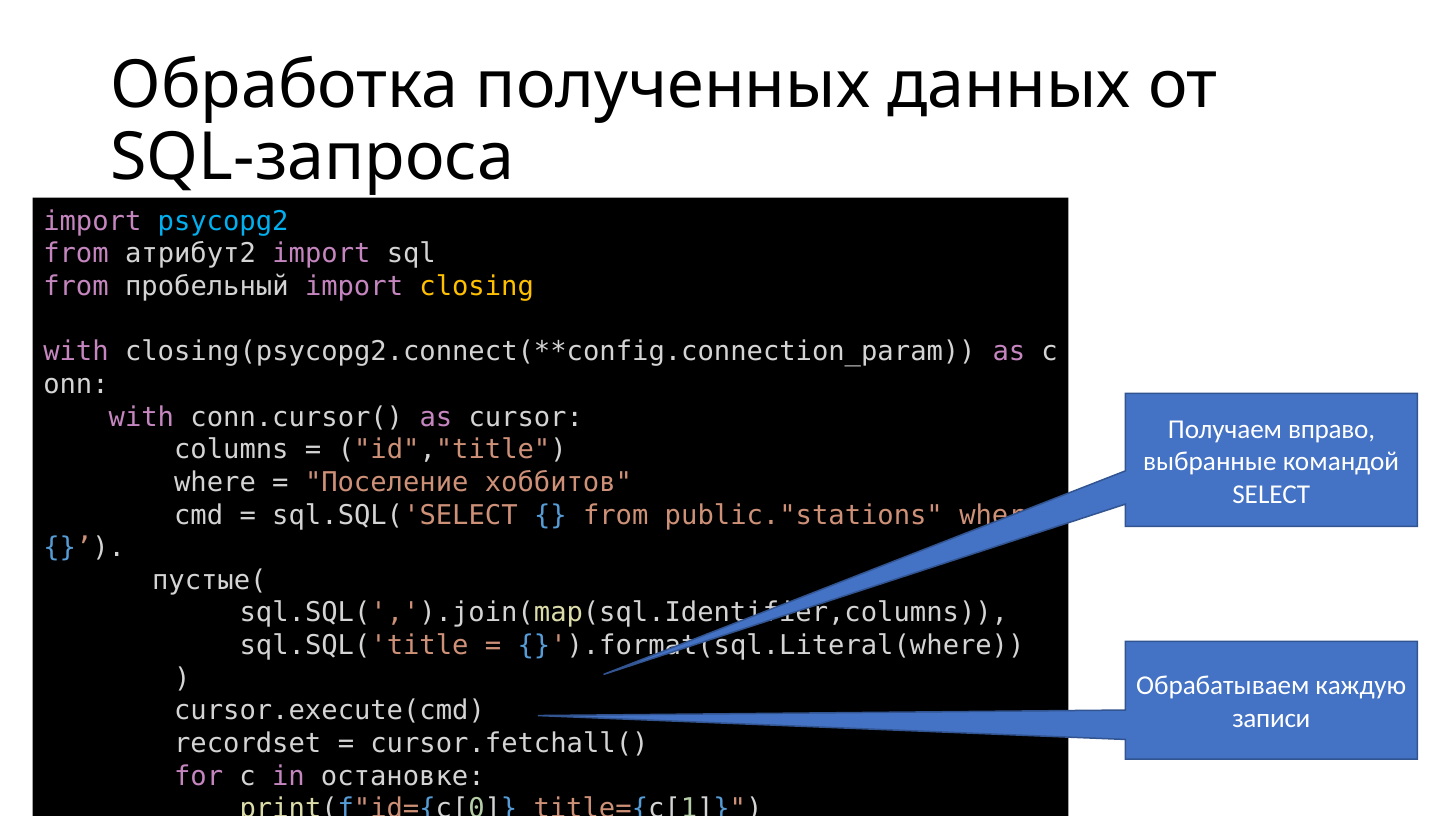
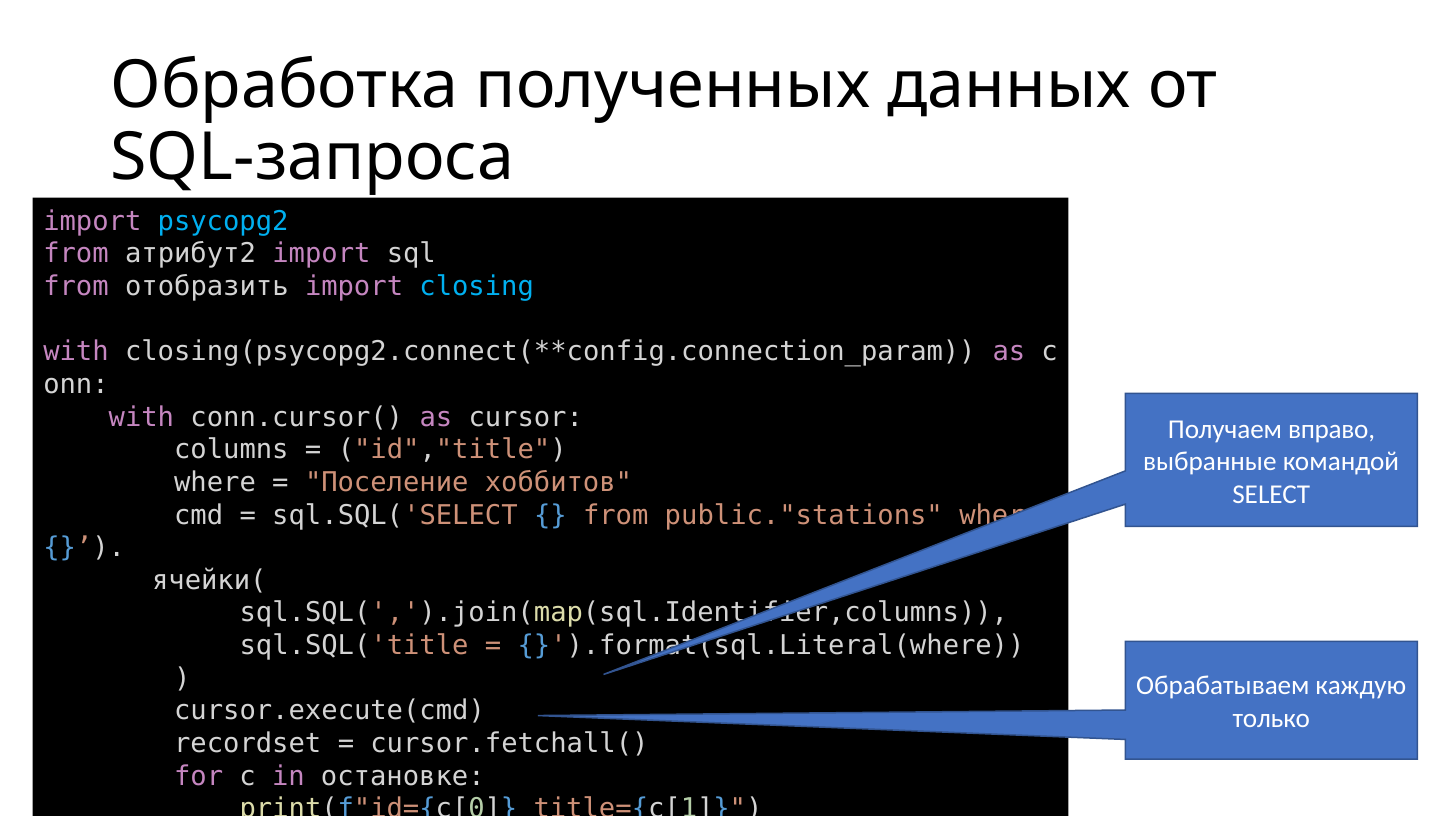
пробельный: пробельный -> отобразить
closing colour: yellow -> light blue
пустые(: пустые( -> ячейки(
записи: записи -> только
